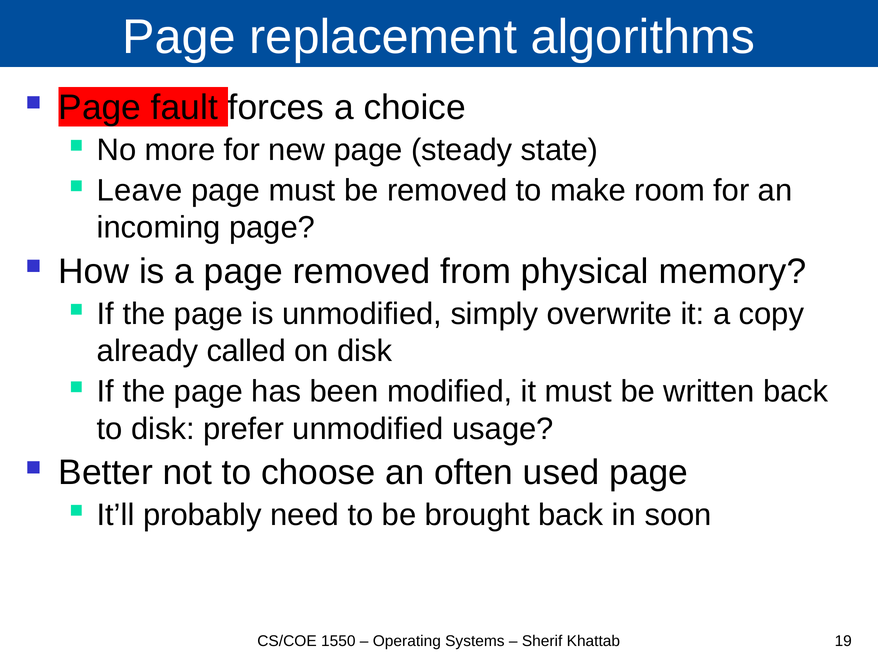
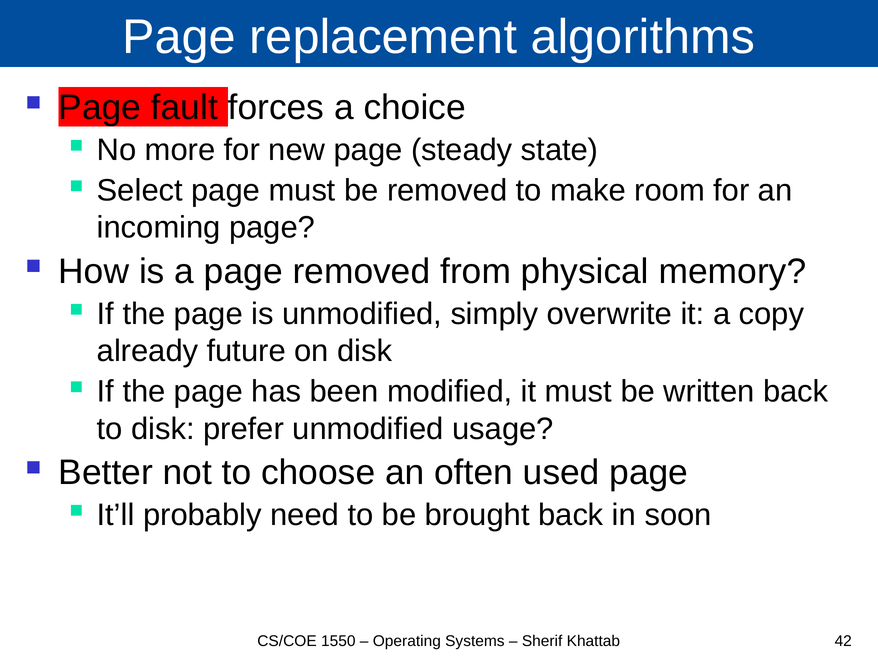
Leave: Leave -> Select
called: called -> future
19: 19 -> 42
